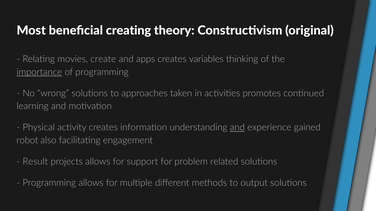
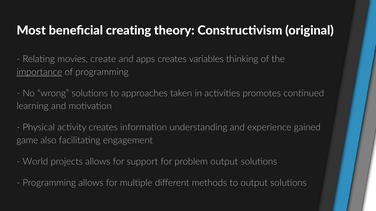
and at (237, 128) underline: present -> none
robot: robot -> game
Result: Result -> World
problem related: related -> output
